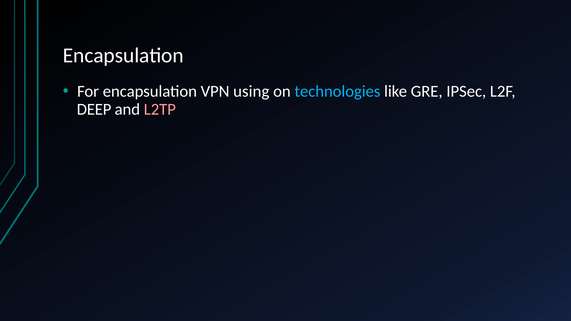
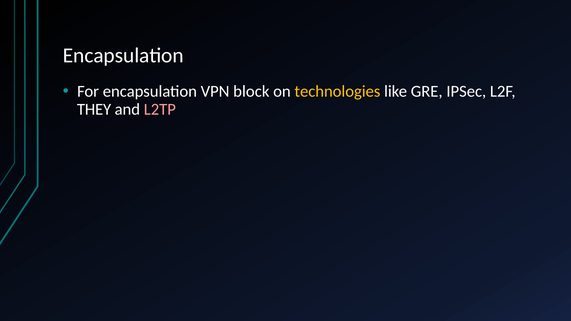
using: using -> block
technologies colour: light blue -> yellow
DEEP: DEEP -> THEY
